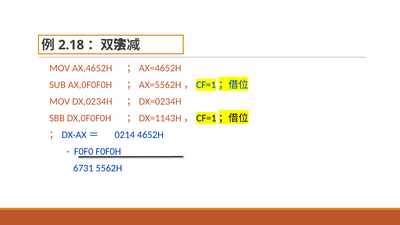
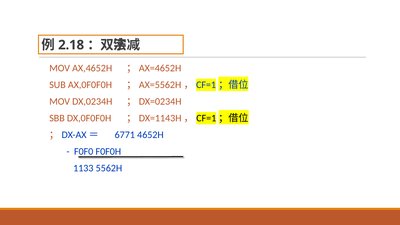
0214: 0214 -> 6771
6731: 6731 -> 1133
